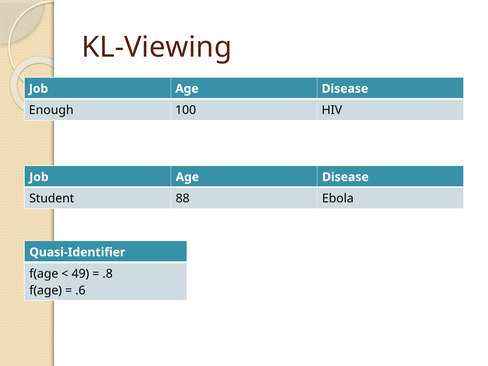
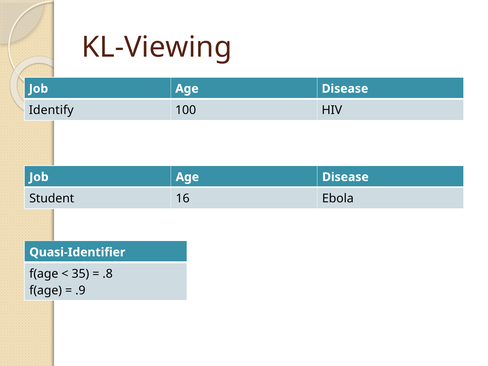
Enough: Enough -> Identify
88: 88 -> 16
49: 49 -> 35
.6: .6 -> .9
